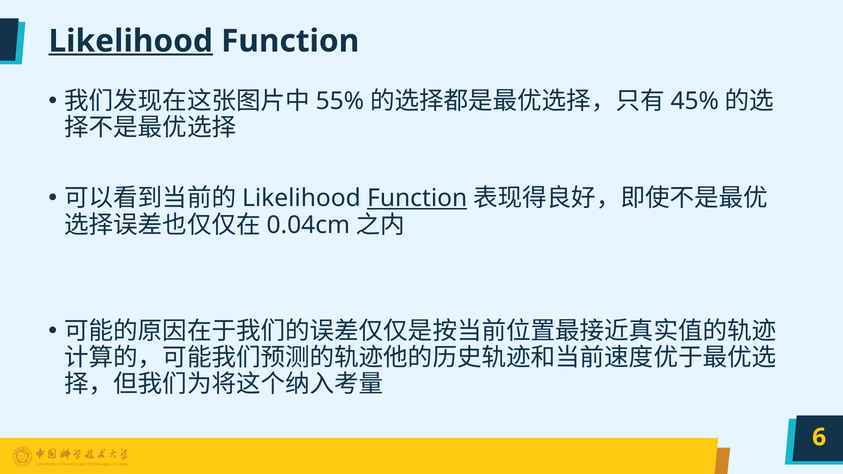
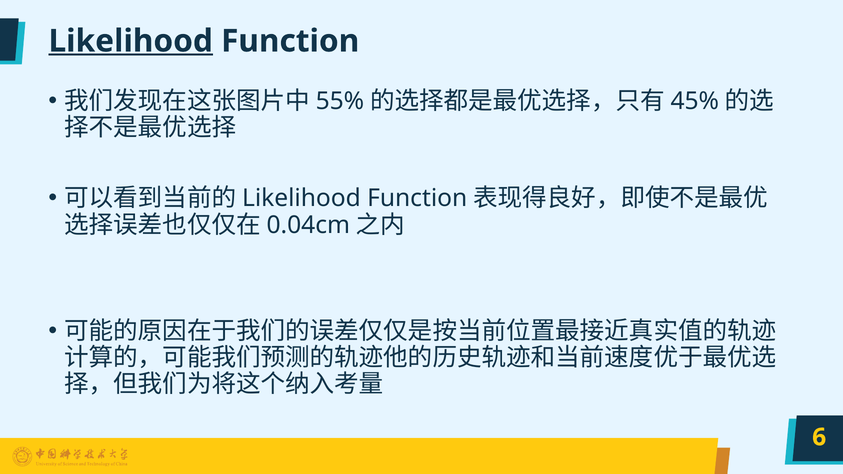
Function at (417, 198) underline: present -> none
